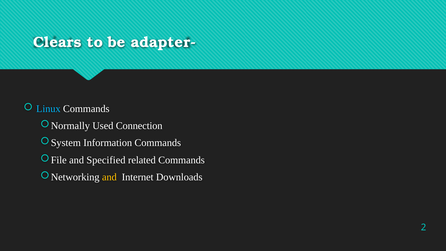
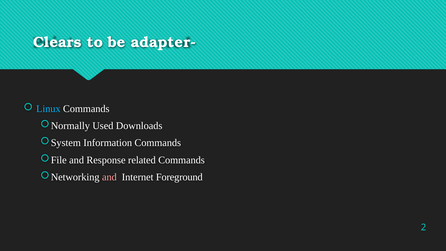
Connection: Connection -> Downloads
Specified: Specified -> Response
and at (109, 177) colour: yellow -> pink
Downloads: Downloads -> Foreground
